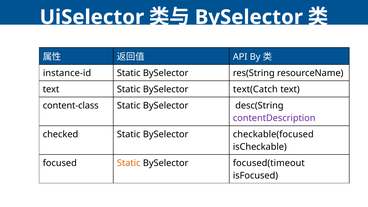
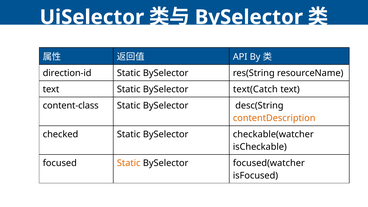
instance-id: instance-id -> direction-id
contentDescription colour: purple -> orange
checkable(focused: checkable(focused -> checkable(watcher
focused(timeout: focused(timeout -> focused(watcher
